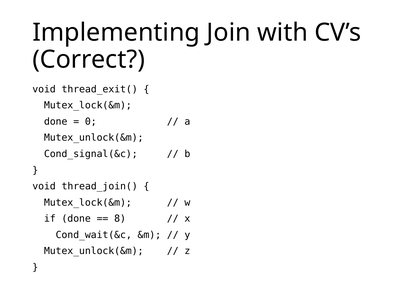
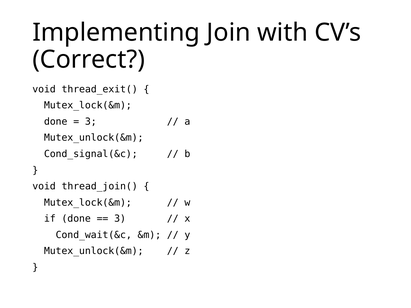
0 at (91, 122): 0 -> 3
8 at (120, 219): 8 -> 3
